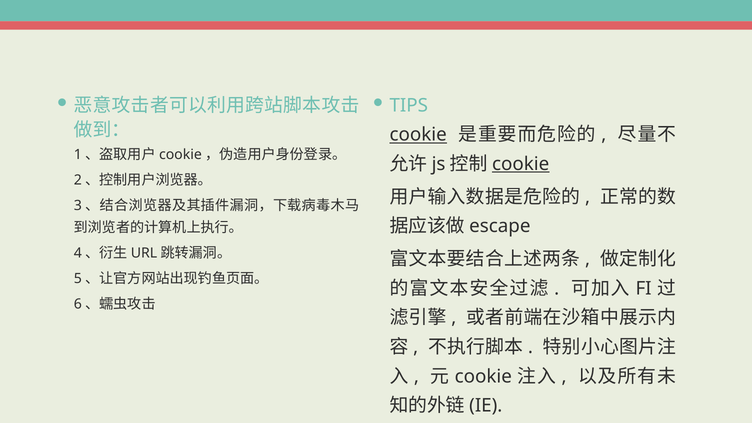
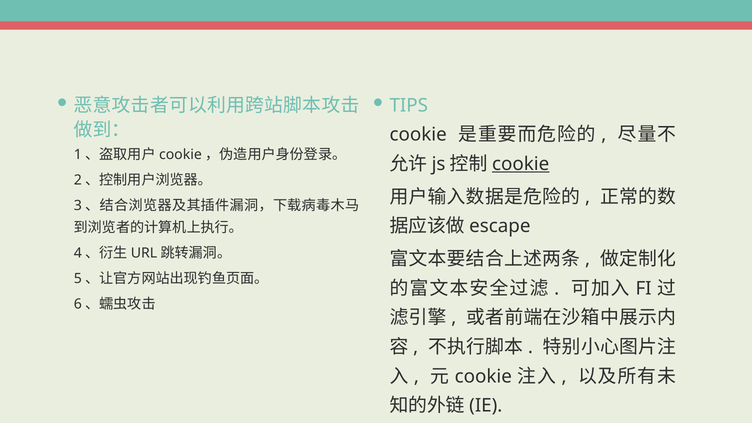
cookie at (418, 135) underline: present -> none
